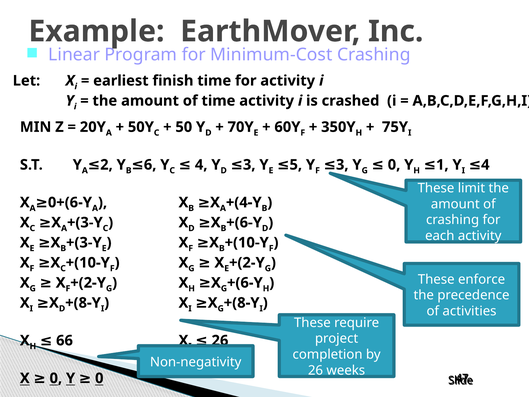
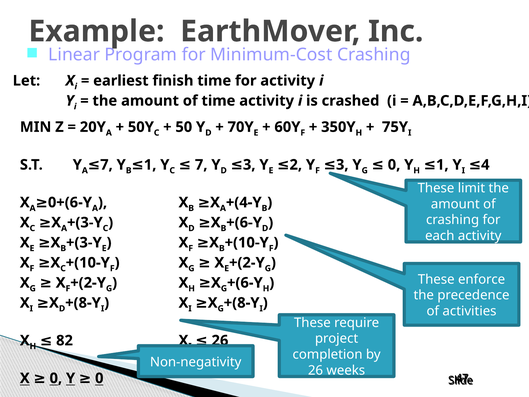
2 at (106, 165): 2 -> 7
6 at (150, 165): 6 -> 1
4 at (201, 165): 4 -> 7
5: 5 -> 2
66: 66 -> 82
